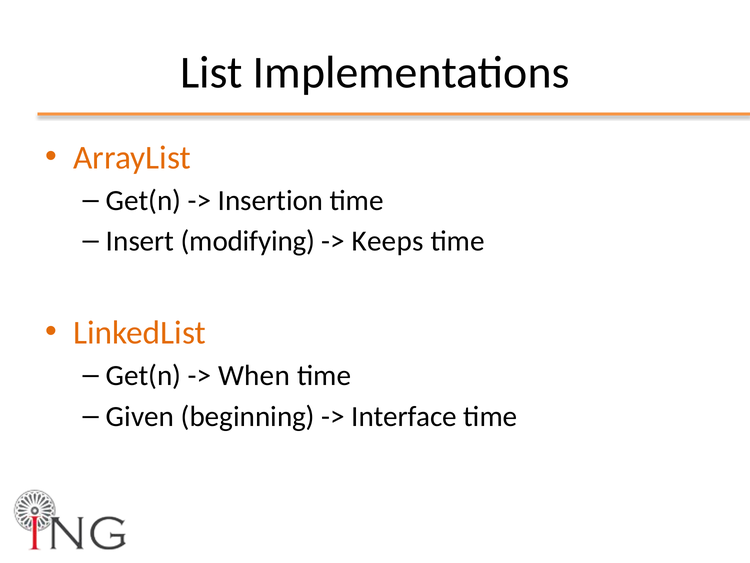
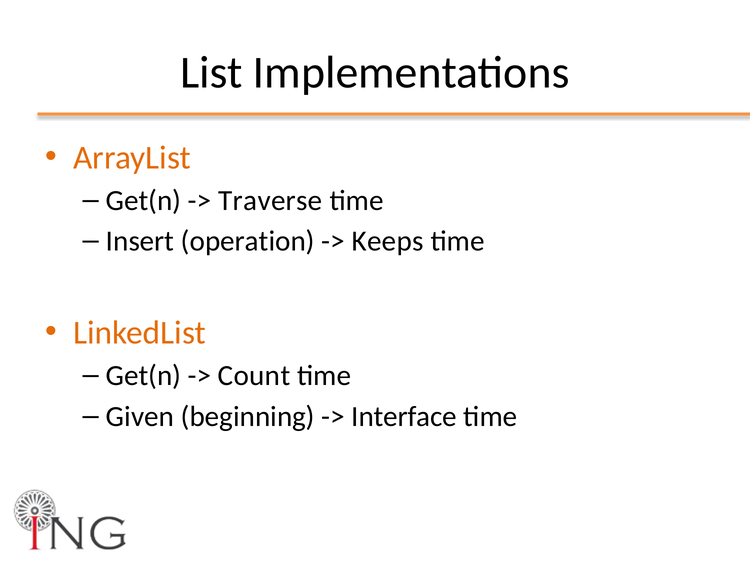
Insertion: Insertion -> Traverse
modifying: modifying -> operation
When: When -> Count
